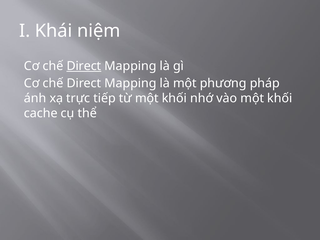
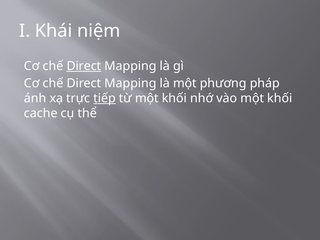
tiếp underline: none -> present
